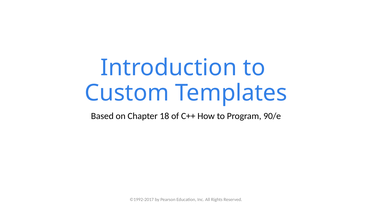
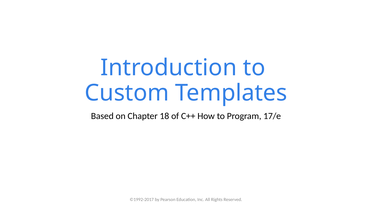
90/e: 90/e -> 17/e
